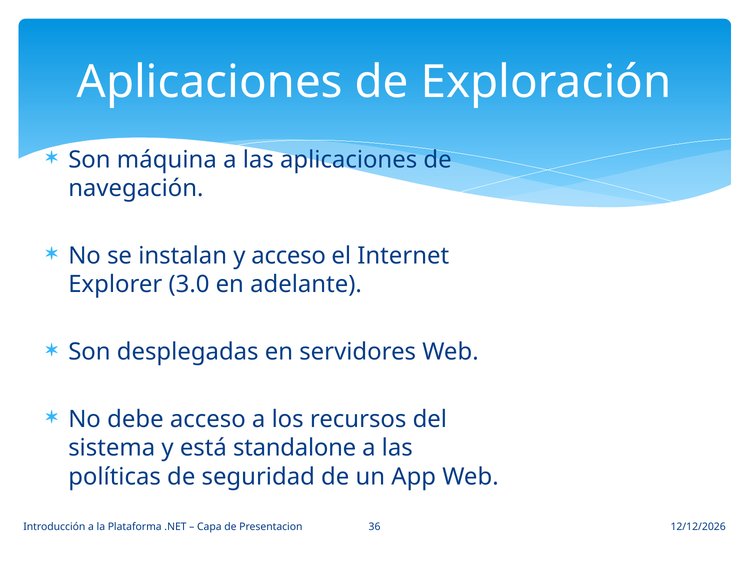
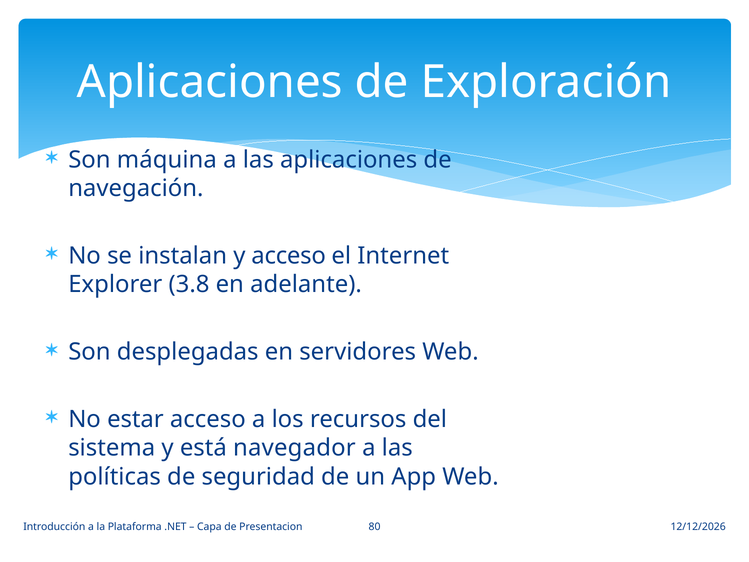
3.0: 3.0 -> 3.8
debe: debe -> estar
standalone: standalone -> navegador
36: 36 -> 80
